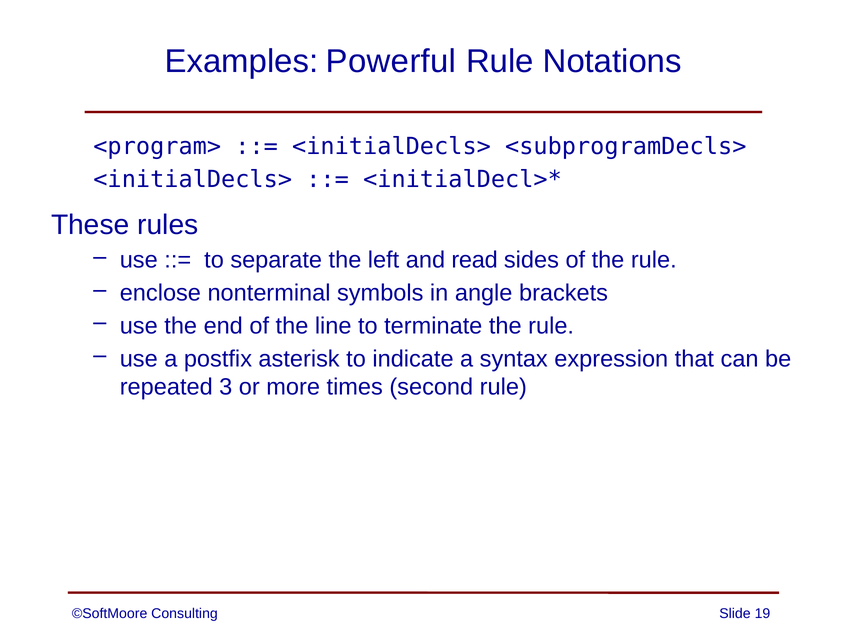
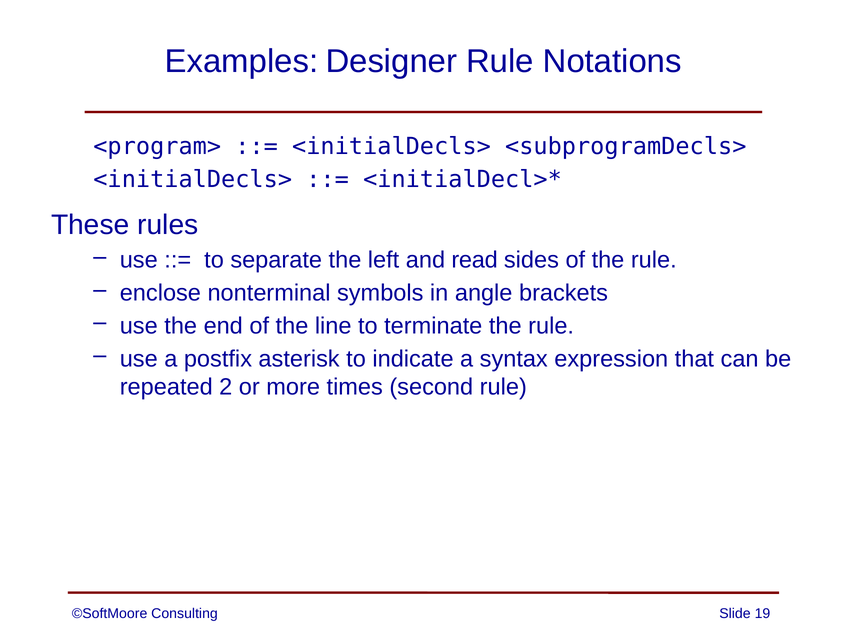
Powerful: Powerful -> Designer
3: 3 -> 2
